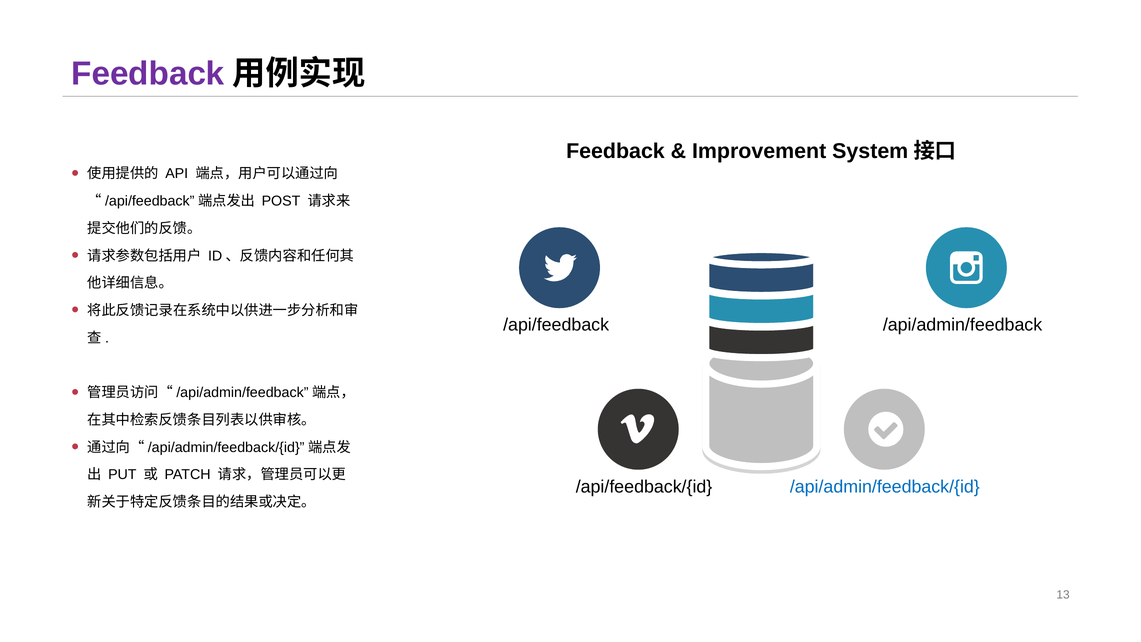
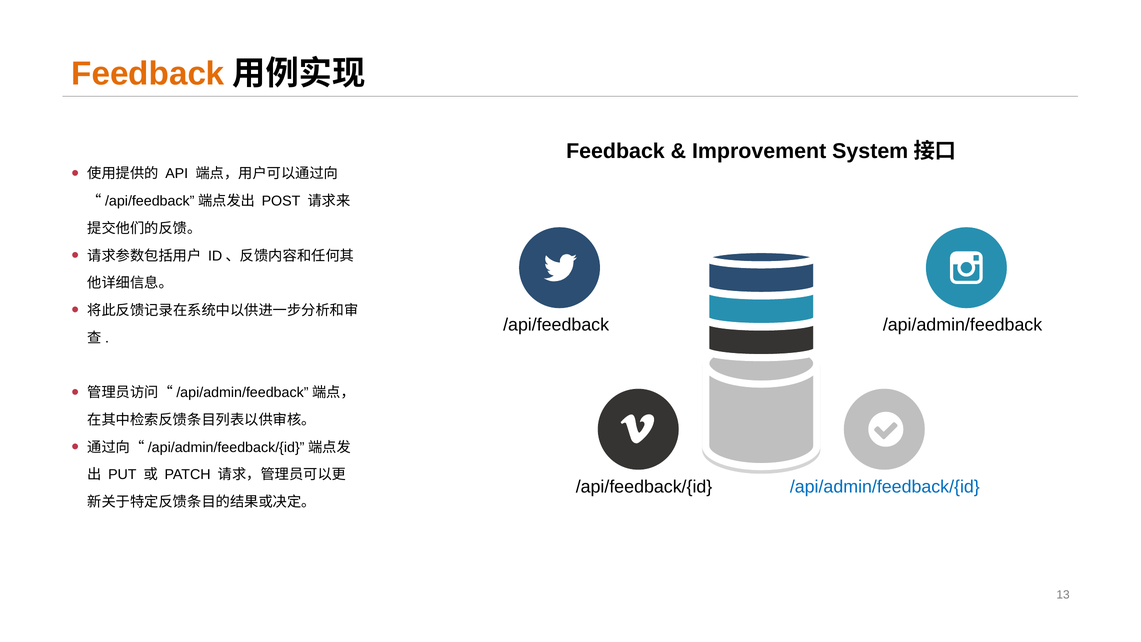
Feedback at (148, 74) colour: purple -> orange
